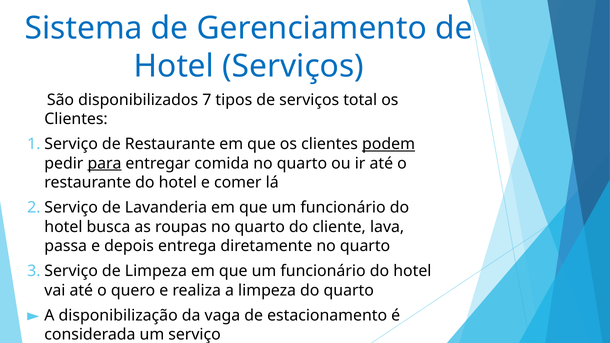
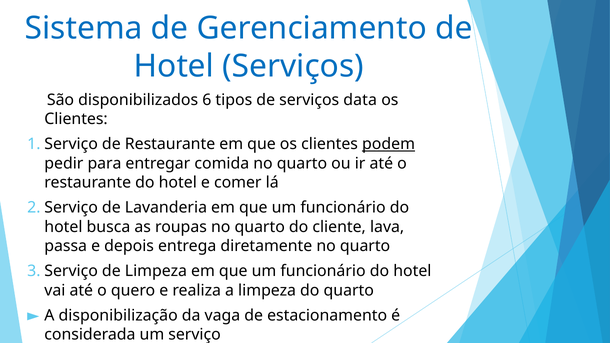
7: 7 -> 6
total: total -> data
para underline: present -> none
